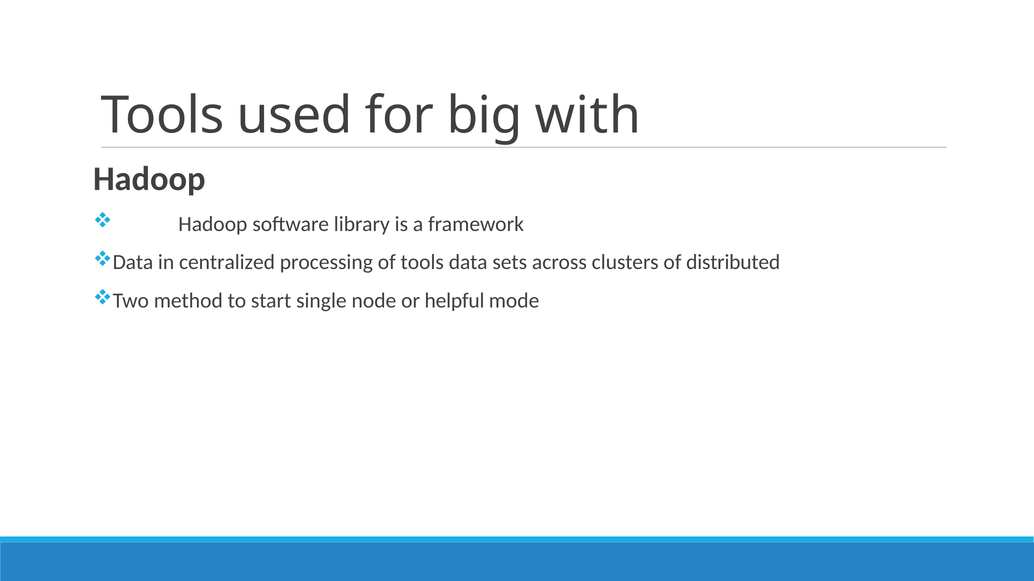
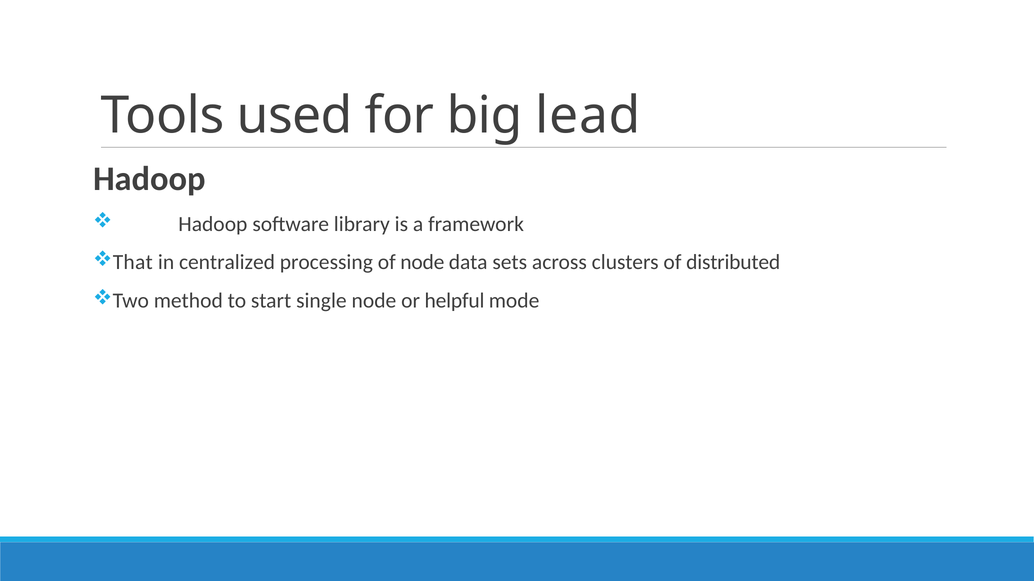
with: with -> lead
Data at (133, 263): Data -> That
of tools: tools -> node
